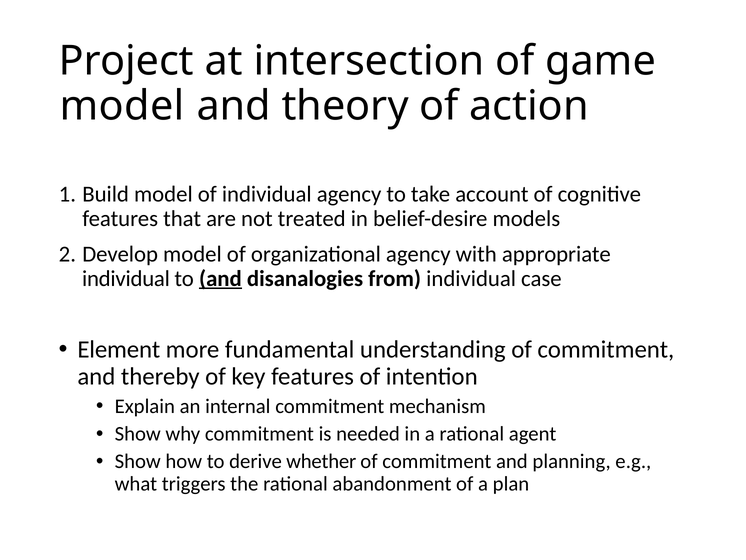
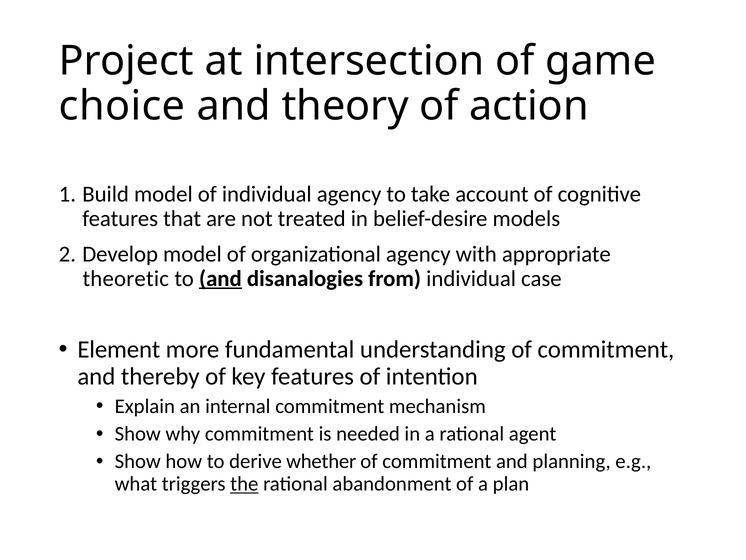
model at (122, 106): model -> choice
individual at (126, 278): individual -> theoretic
the underline: none -> present
